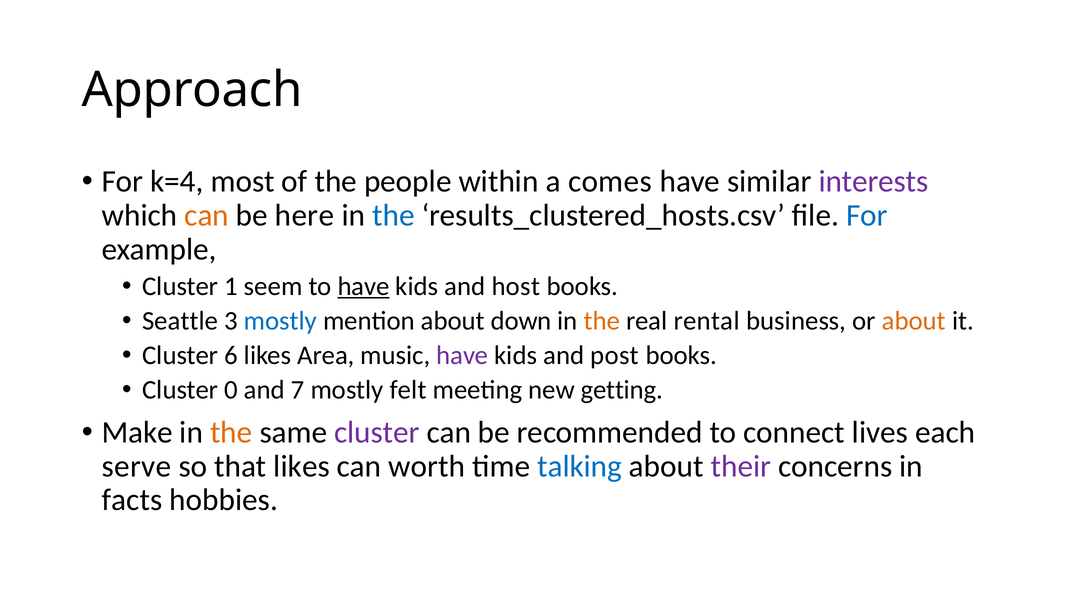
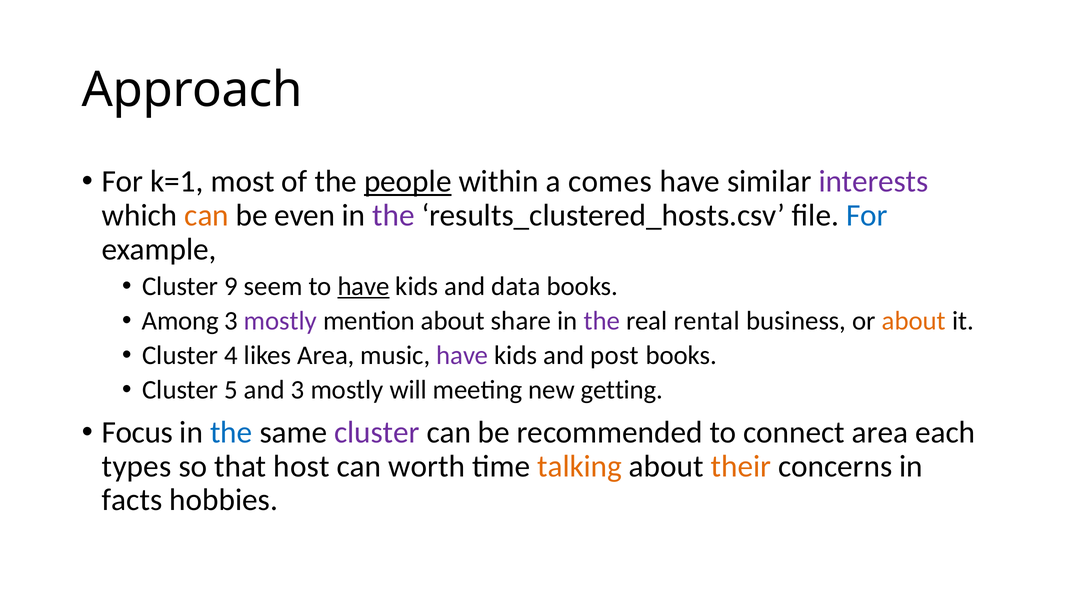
k=4: k=4 -> k=1
people underline: none -> present
here: here -> even
the at (393, 215) colour: blue -> purple
1: 1 -> 9
host: host -> data
Seattle: Seattle -> Among
mostly at (280, 321) colour: blue -> purple
down: down -> share
the at (602, 321) colour: orange -> purple
6: 6 -> 4
0: 0 -> 5
and 7: 7 -> 3
felt: felt -> will
Make: Make -> Focus
the at (231, 432) colour: orange -> blue
connect lives: lives -> area
serve: serve -> types
that likes: likes -> host
talking colour: blue -> orange
their colour: purple -> orange
